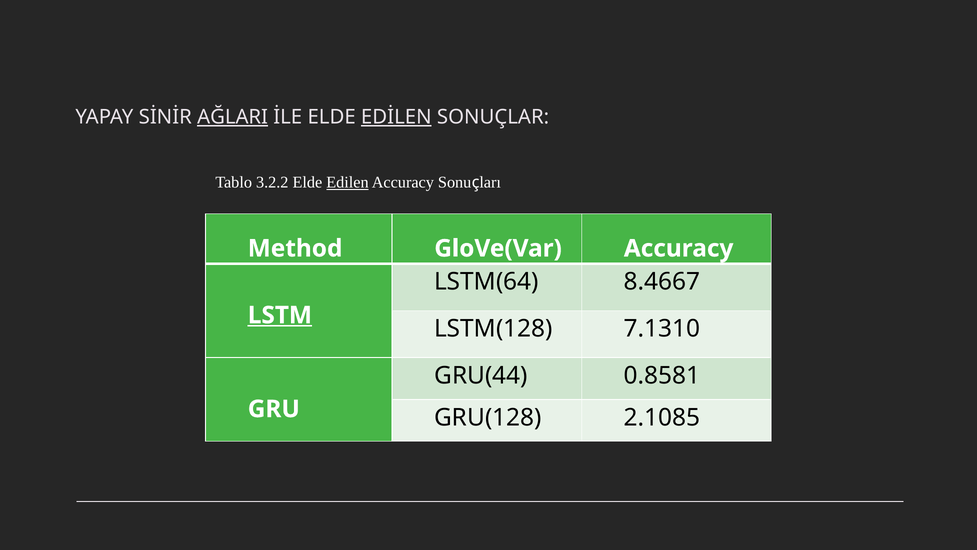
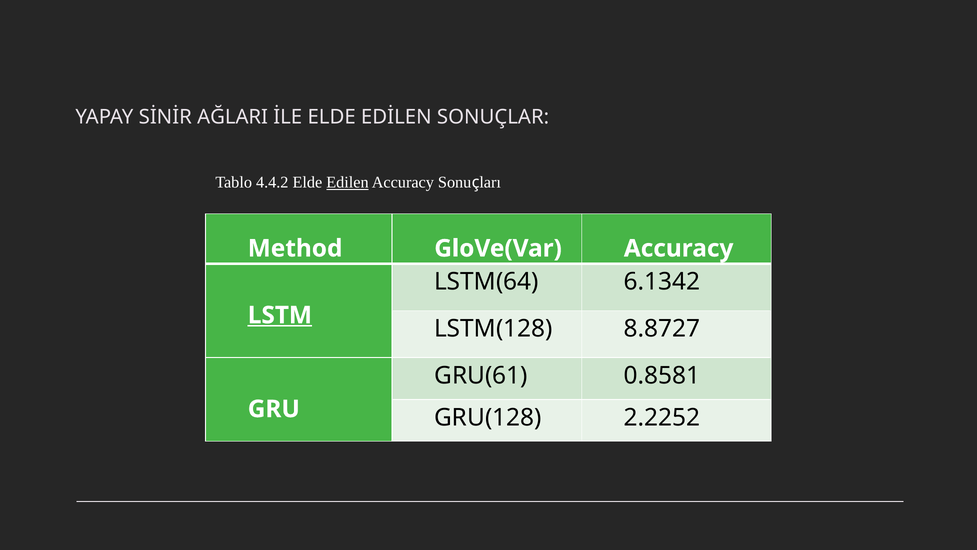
AĞLARI underline: present -> none
EDİLEN underline: present -> none
3.2.2: 3.2.2 -> 4.4.2
8.4667: 8.4667 -> 6.1342
7.1310: 7.1310 -> 8.8727
GRU(44: GRU(44 -> GRU(61
2.1085: 2.1085 -> 2.2252
